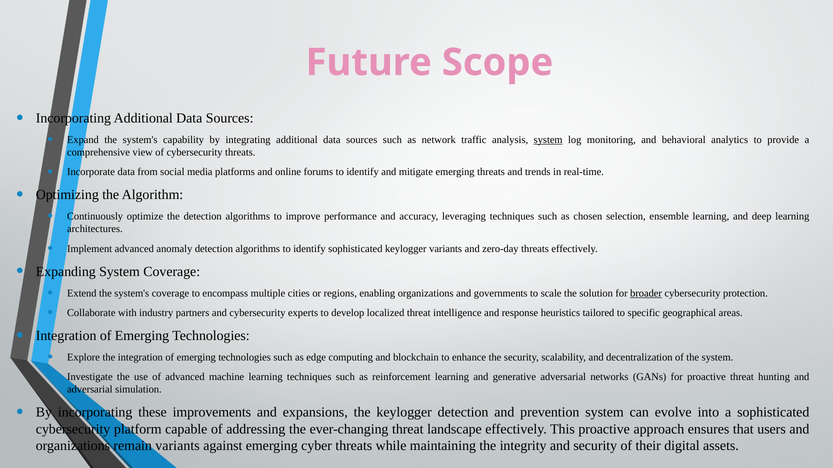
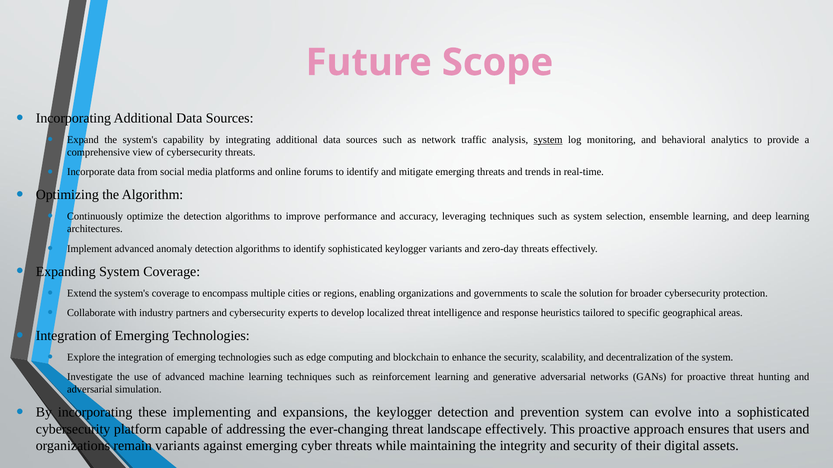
as chosen: chosen -> system
broader underline: present -> none
improvements: improvements -> implementing
